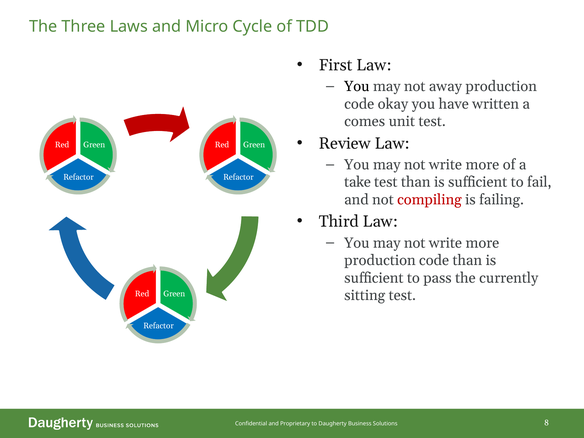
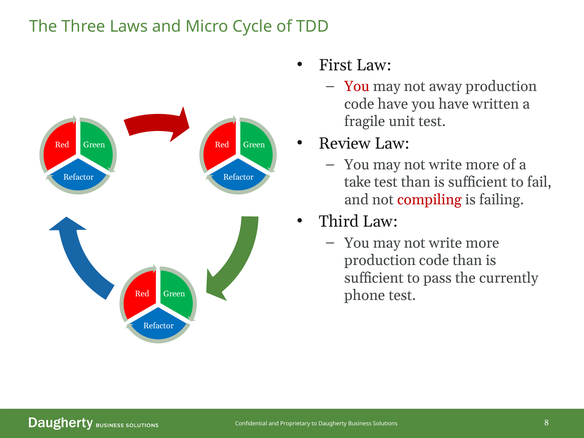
You at (357, 86) colour: black -> red
code okay: okay -> have
comes: comes -> fragile
sitting: sitting -> phone
